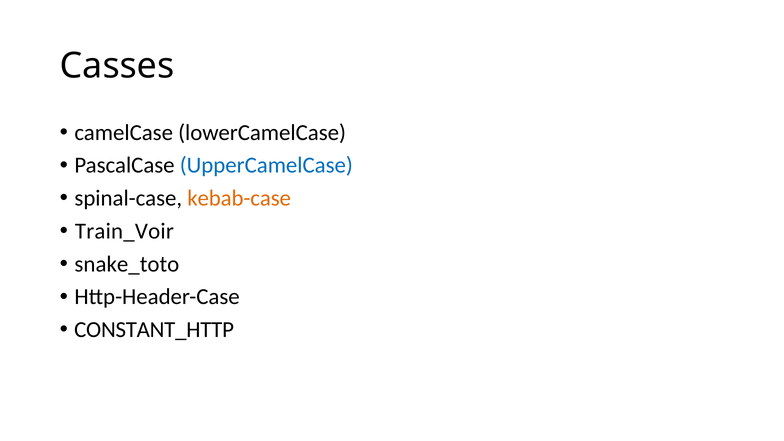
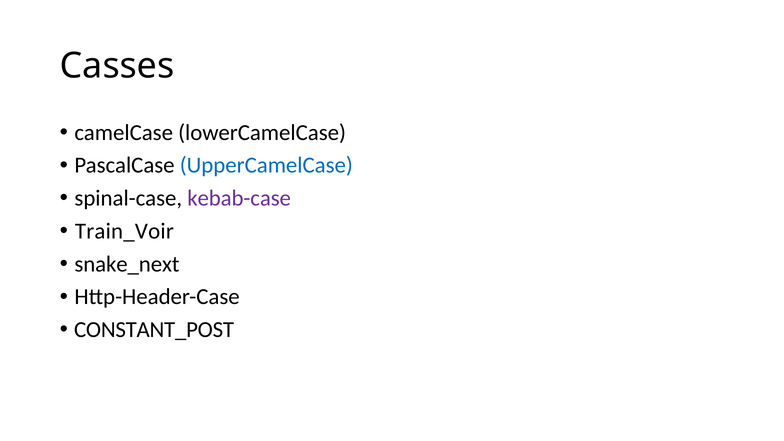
kebab-case colour: orange -> purple
snake_toto: snake_toto -> snake_next
CONSTANT_HTTP: CONSTANT_HTTP -> CONSTANT_POST
